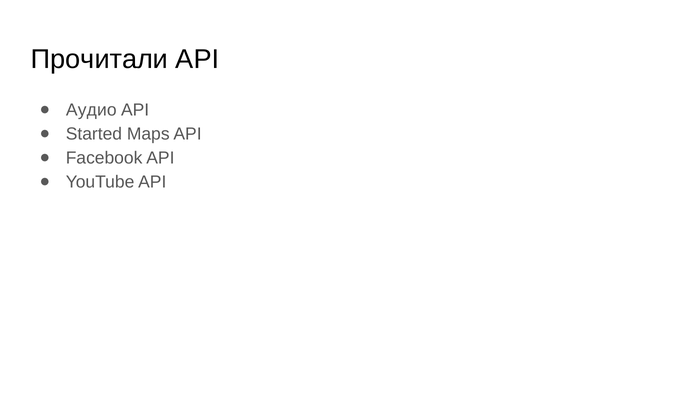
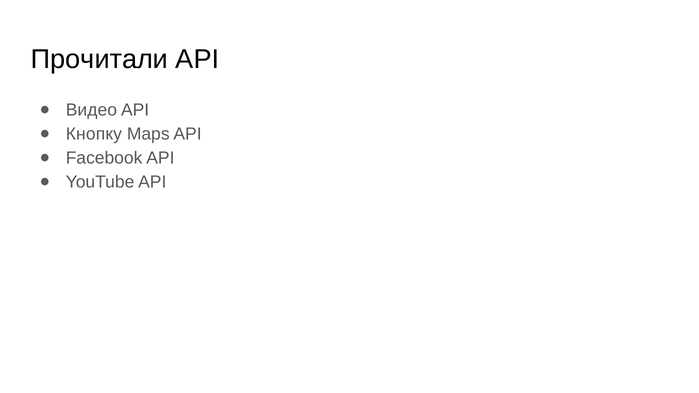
Аудио: Аудио -> Видео
Started: Started -> Кнопку
